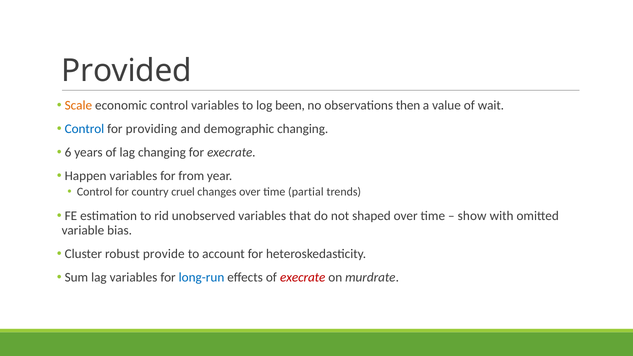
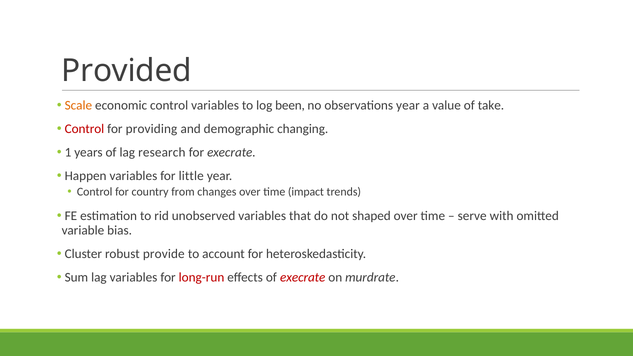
observations then: then -> year
wait: wait -> take
Control at (84, 129) colour: blue -> red
6: 6 -> 1
lag changing: changing -> research
from: from -> little
cruel: cruel -> from
partial: partial -> impact
show: show -> serve
long-run colour: blue -> red
